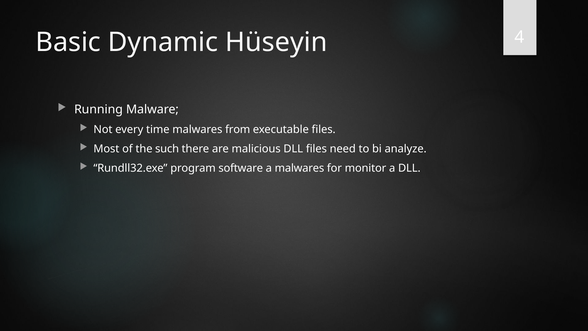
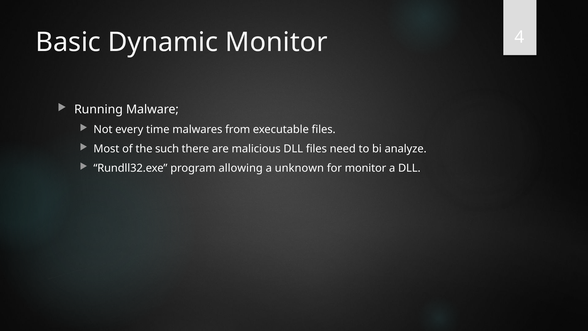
Dynamic Hüseyin: Hüseyin -> Monitor
software: software -> allowing
a malwares: malwares -> unknown
